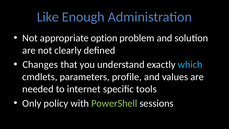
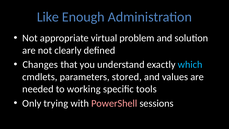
option: option -> virtual
profile: profile -> stored
internet: internet -> working
policy: policy -> trying
PowerShell colour: light green -> pink
